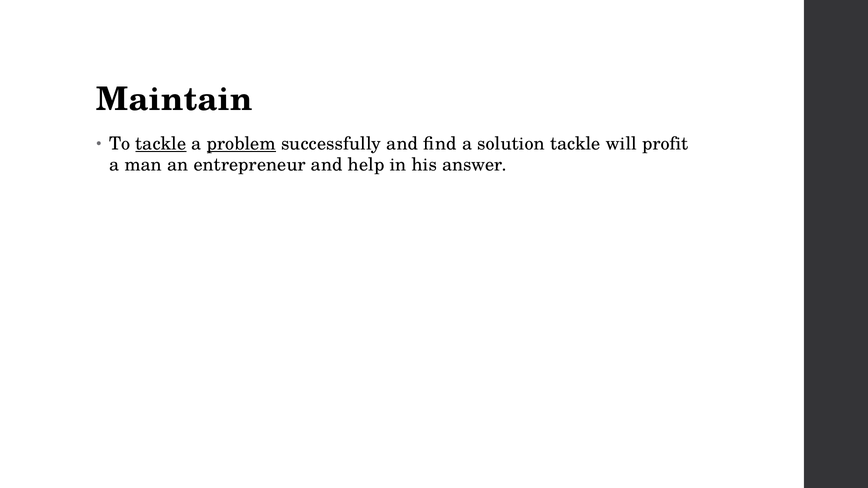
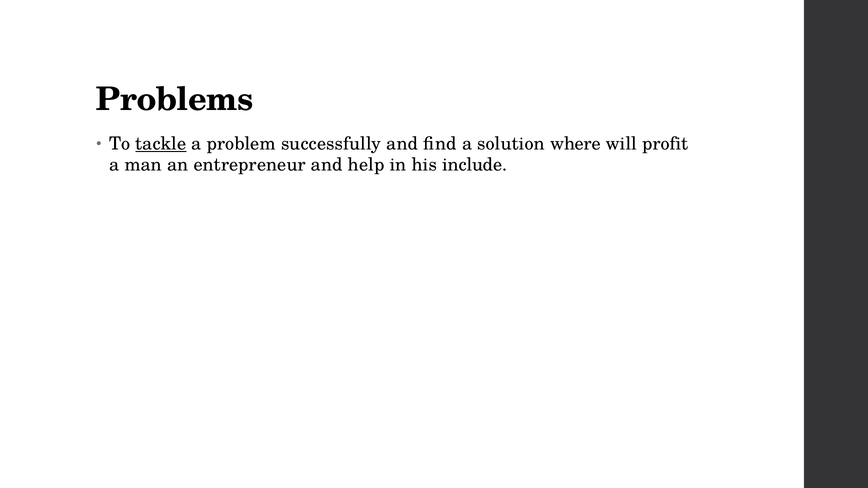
Maintain: Maintain -> Problems
problem underline: present -> none
solution tackle: tackle -> where
answer: answer -> include
